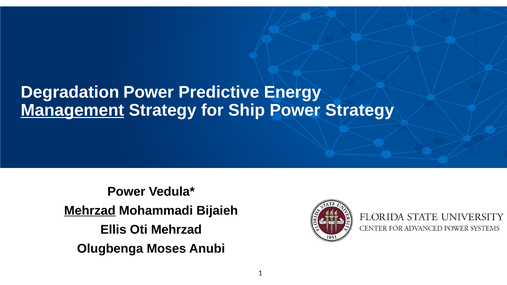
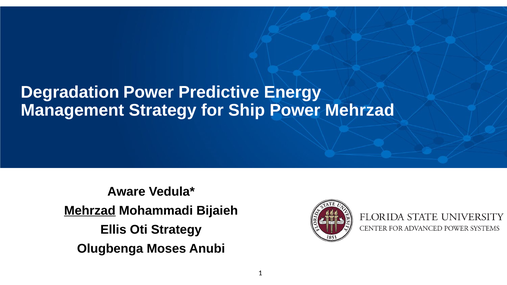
Management underline: present -> none
Power Strategy: Strategy -> Mehrzad
Power at (126, 192): Power -> Aware
Oti Mehrzad: Mehrzad -> Strategy
